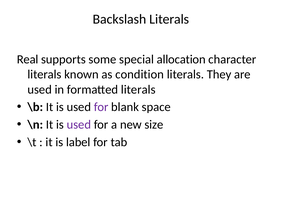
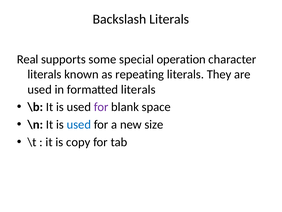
allocation: allocation -> operation
condition: condition -> repeating
used at (79, 124) colour: purple -> blue
label: label -> copy
